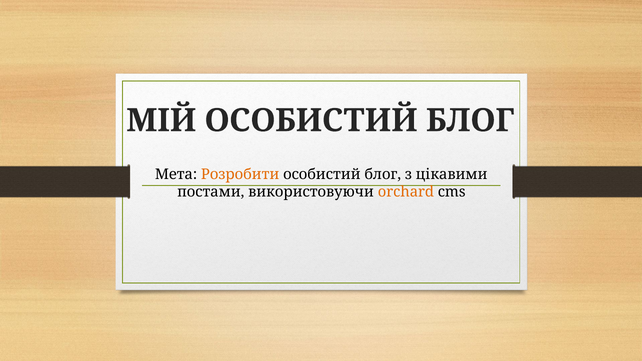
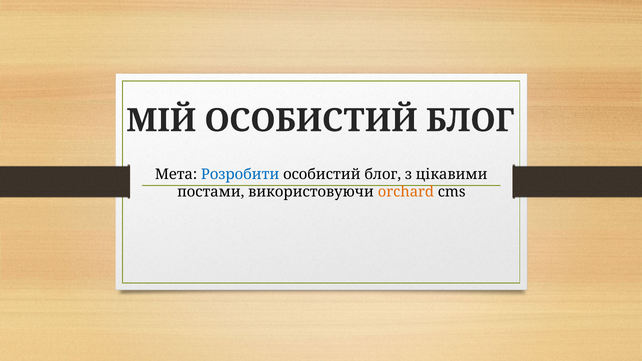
Розробити colour: orange -> blue
